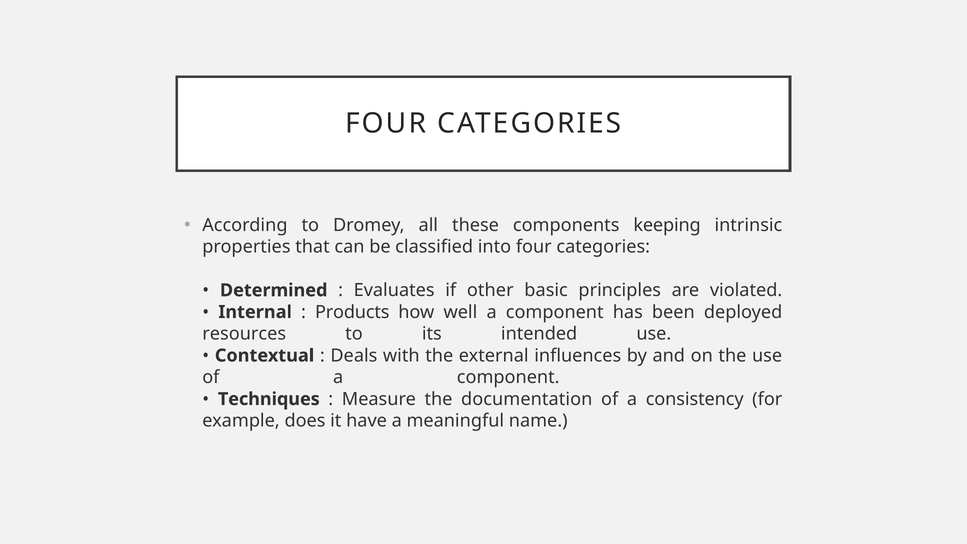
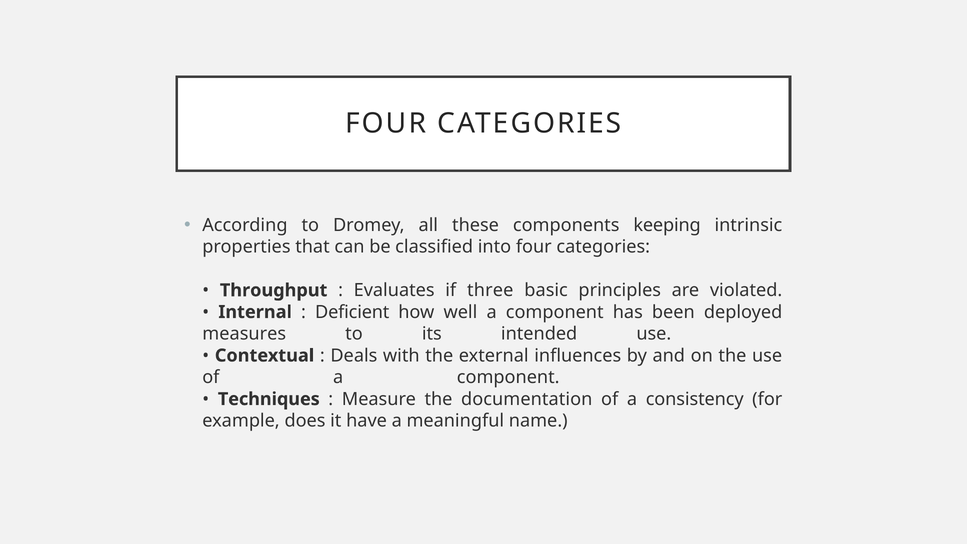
Determined: Determined -> Throughput
other: other -> three
Products: Products -> Deficient
resources: resources -> measures
